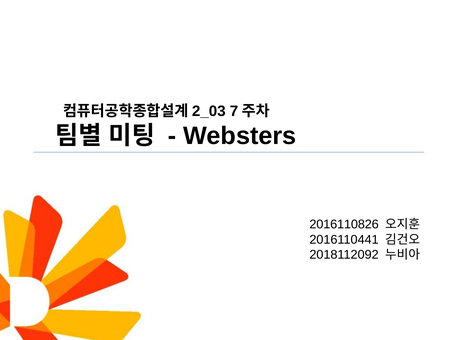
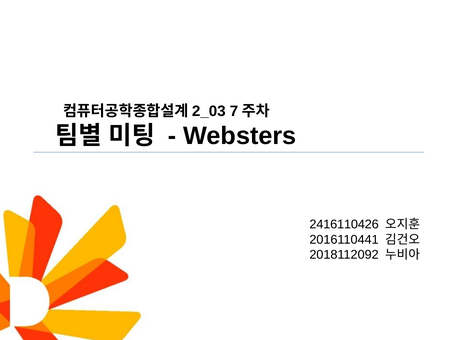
2016110826: 2016110826 -> 2416110426
